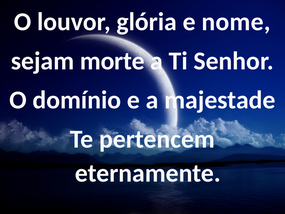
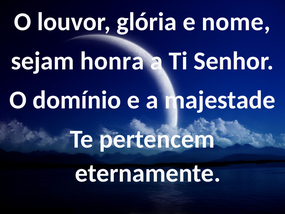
morte: morte -> honra
